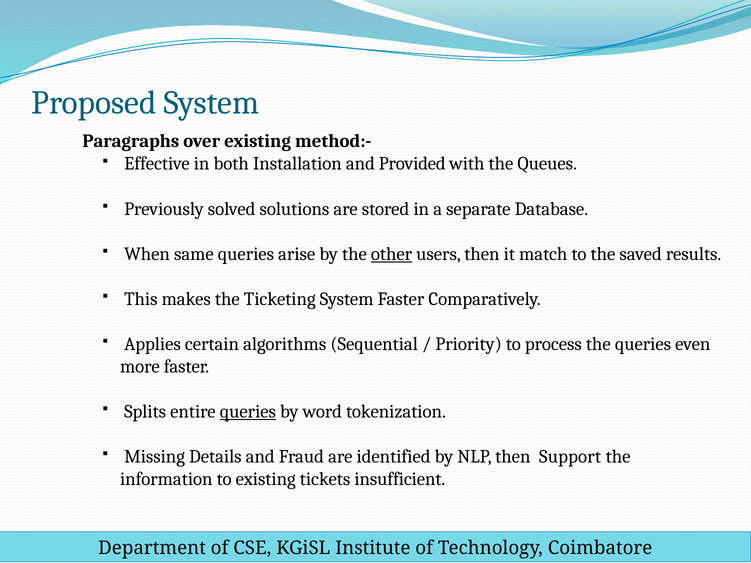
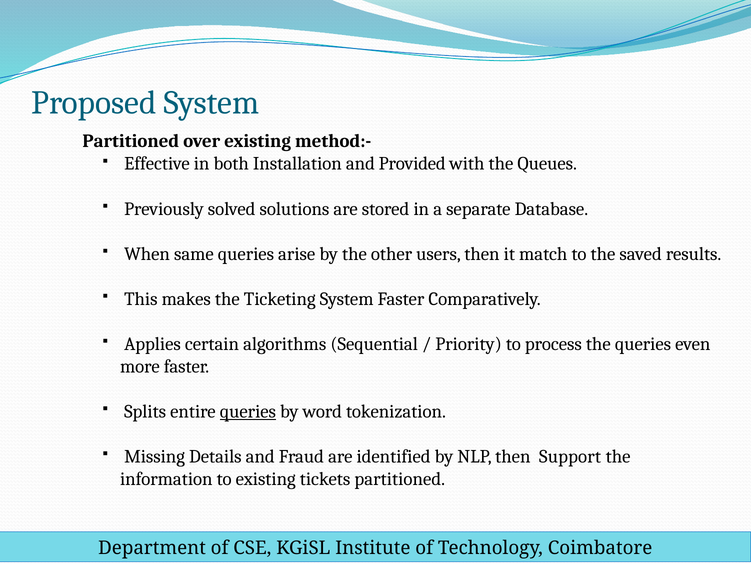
Paragraphs at (131, 141): Paragraphs -> Partitioned
other underline: present -> none
tickets insufficient: insufficient -> partitioned
